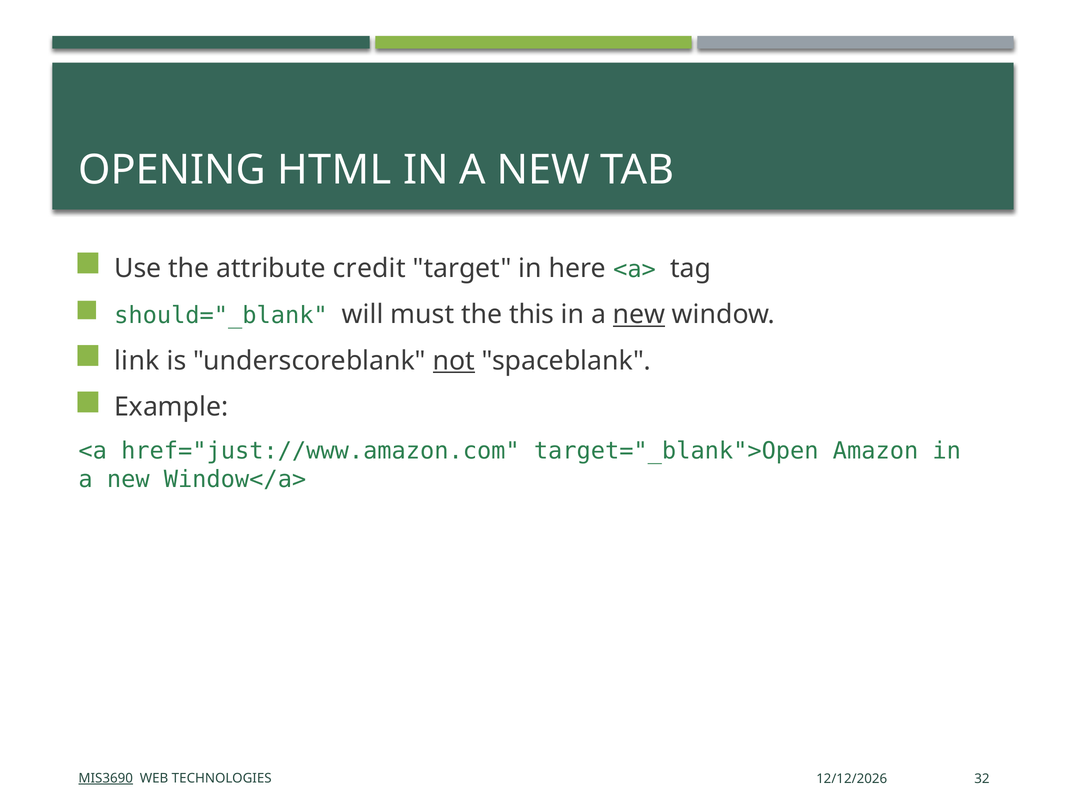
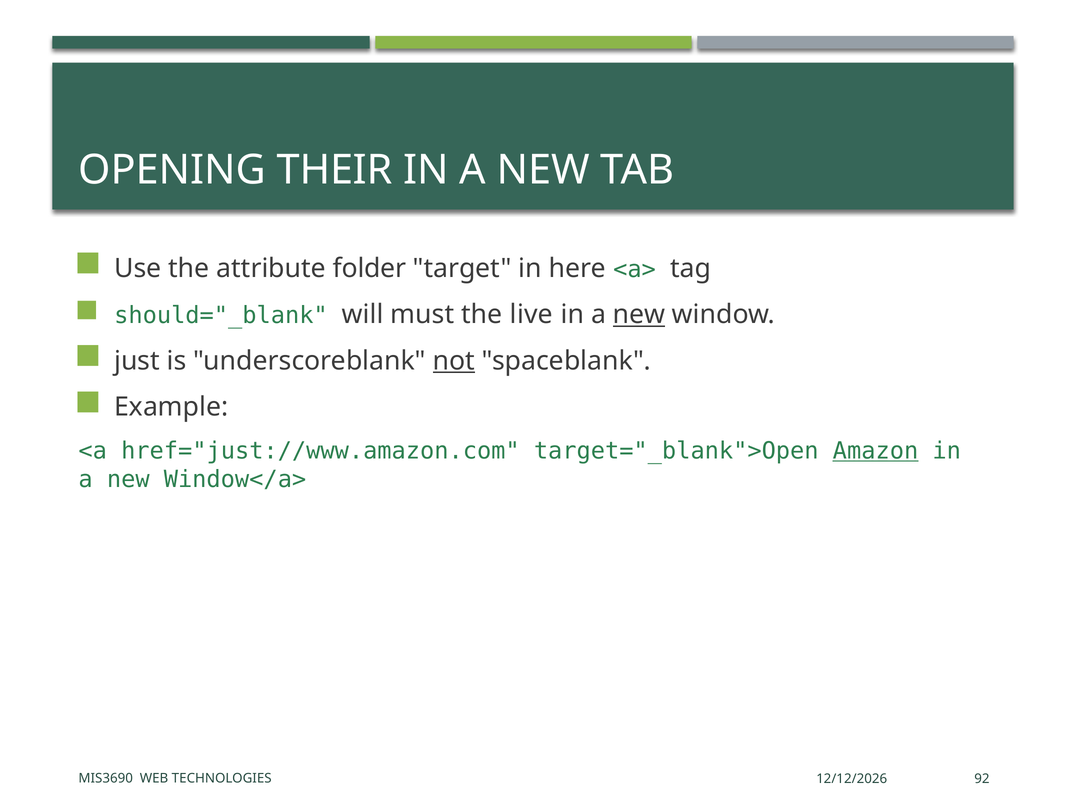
HTML: HTML -> THEIR
credit: credit -> folder
this: this -> live
link: link -> just
Amazon underline: none -> present
MIS3690 underline: present -> none
32: 32 -> 92
